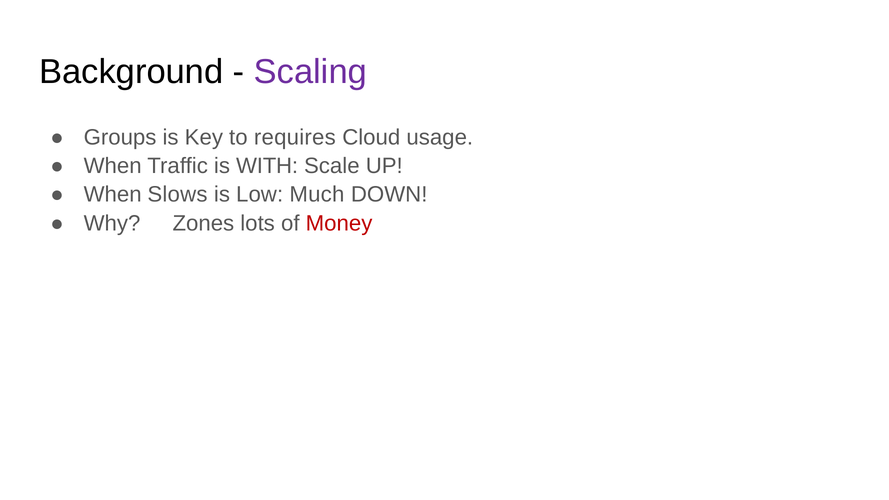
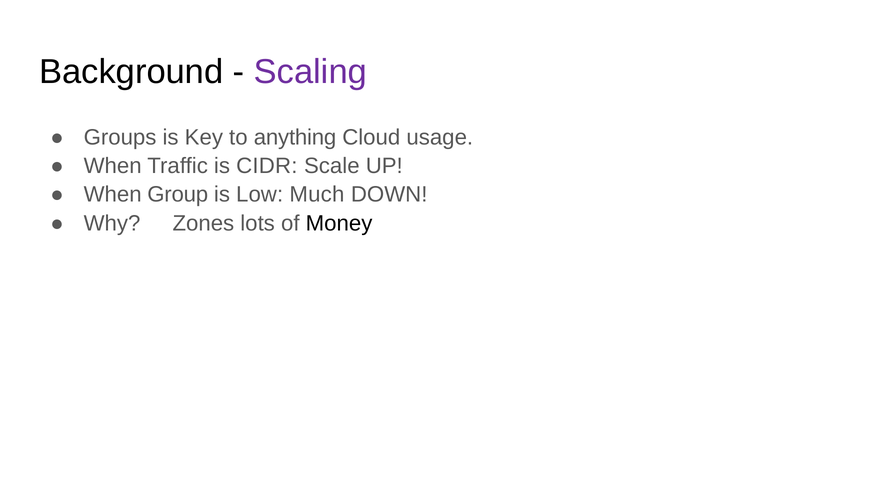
requires: requires -> anything
WITH: WITH -> CIDR
Slows: Slows -> Group
Money colour: red -> black
